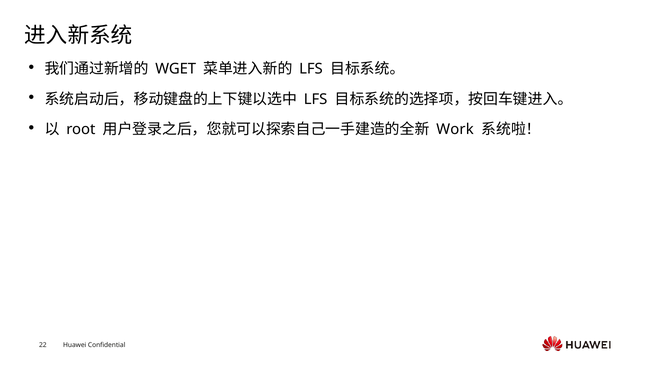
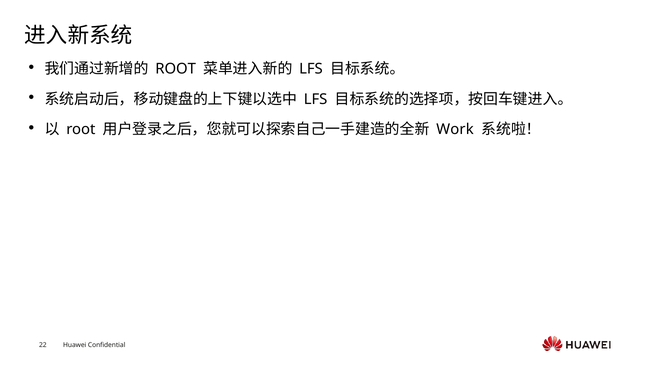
WGET at (176, 69): WGET -> ROOT
